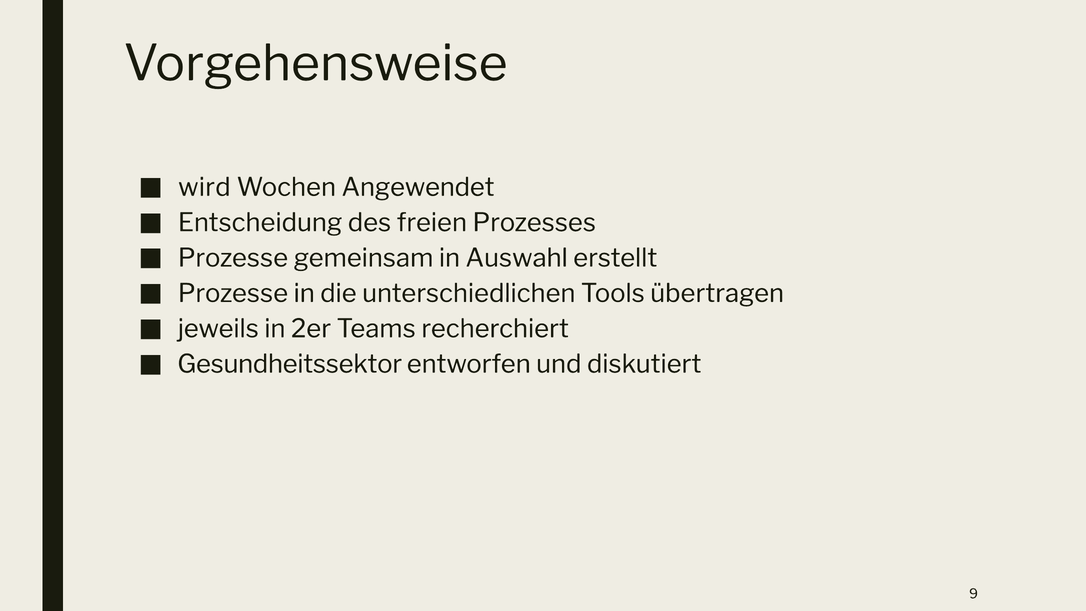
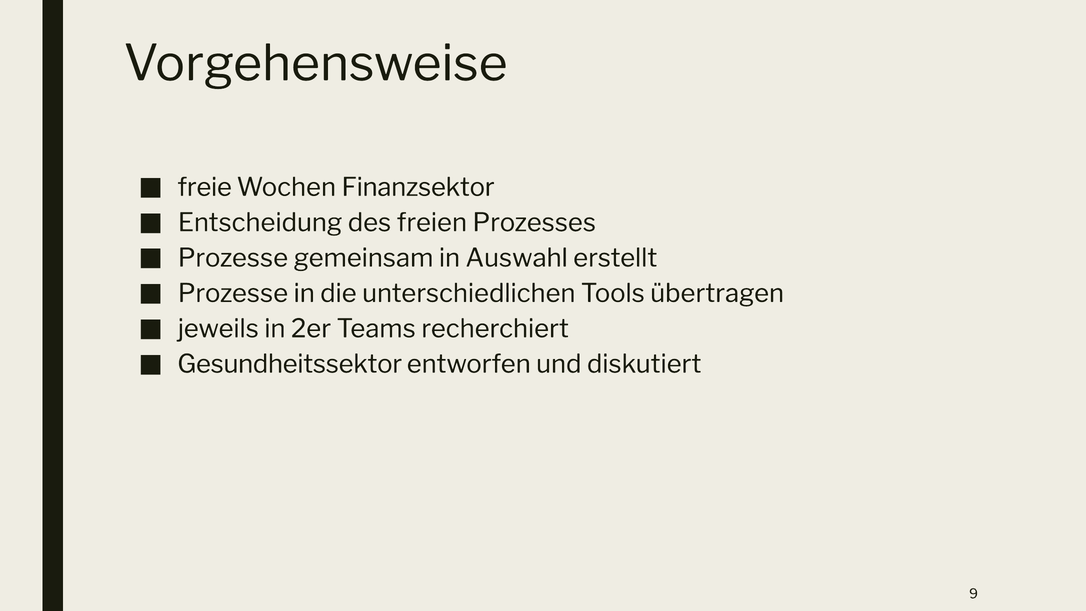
wird: wird -> freie
Angewendet: Angewendet -> Finanzsektor
